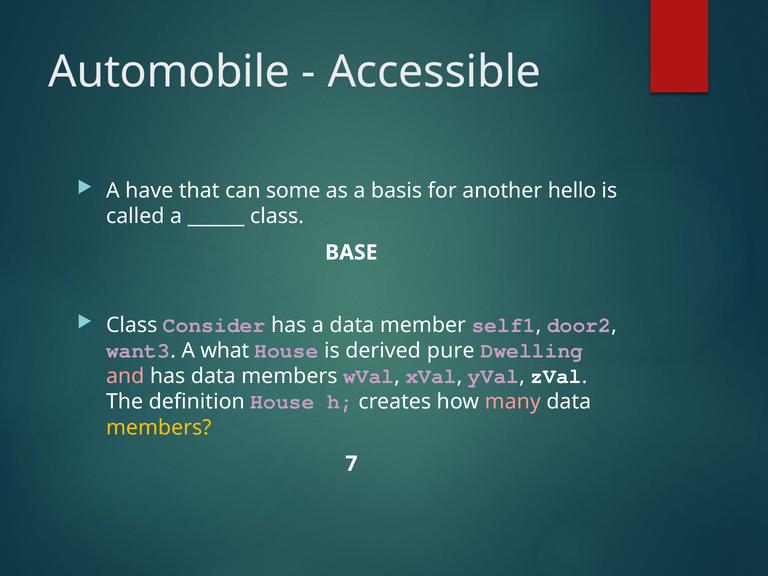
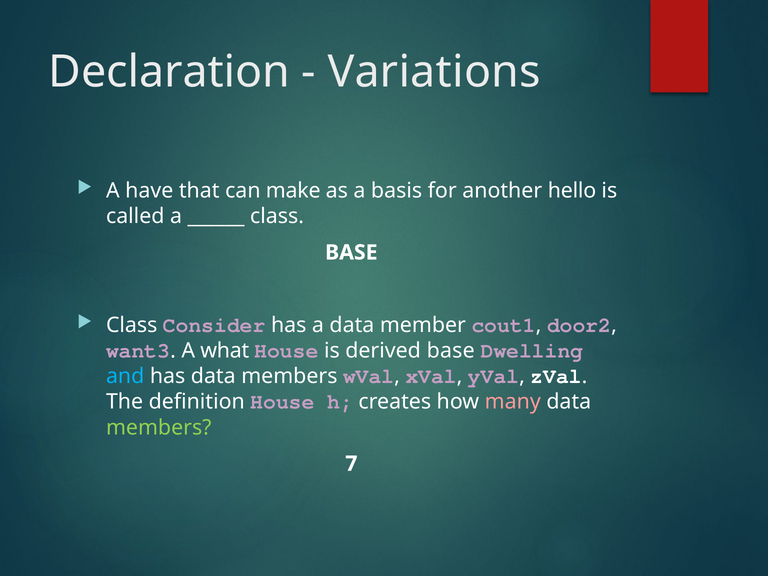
Automobile: Automobile -> Declaration
Accessible: Accessible -> Variations
some: some -> make
self1: self1 -> cout1
derived pure: pure -> base
and colour: pink -> light blue
members at (159, 427) colour: yellow -> light green
